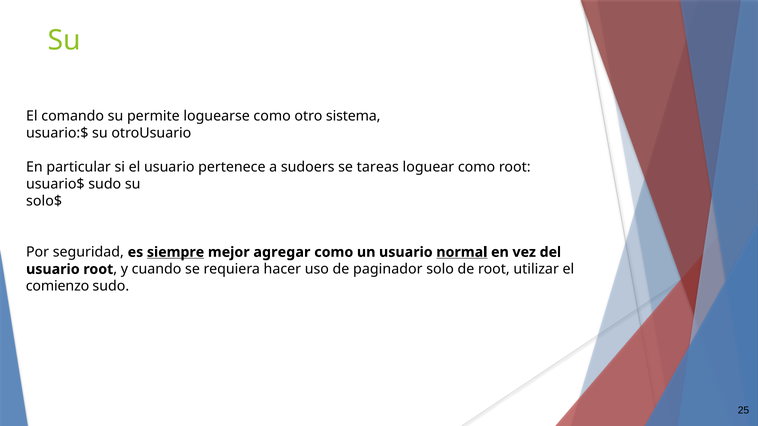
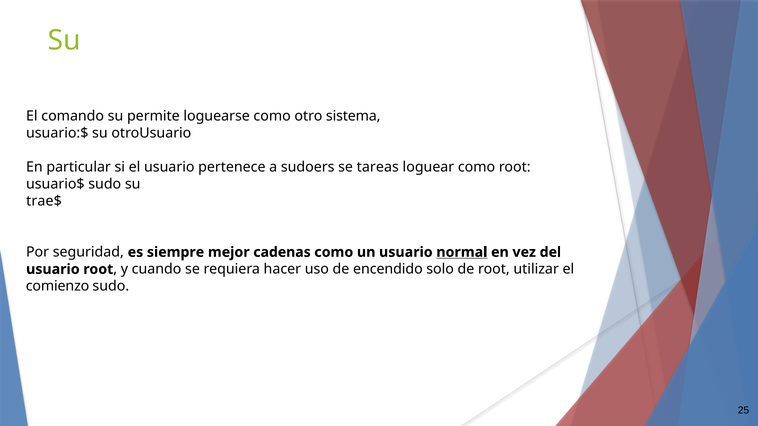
solo$: solo$ -> trae$
siempre underline: present -> none
agregar: agregar -> cadenas
paginador: paginador -> encendido
